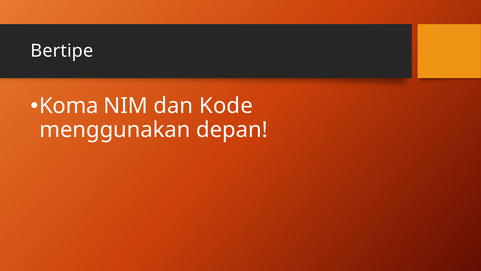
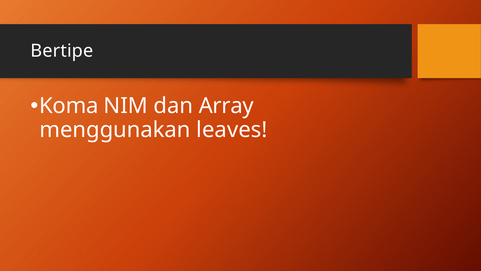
Kode: Kode -> Array
depan: depan -> leaves
